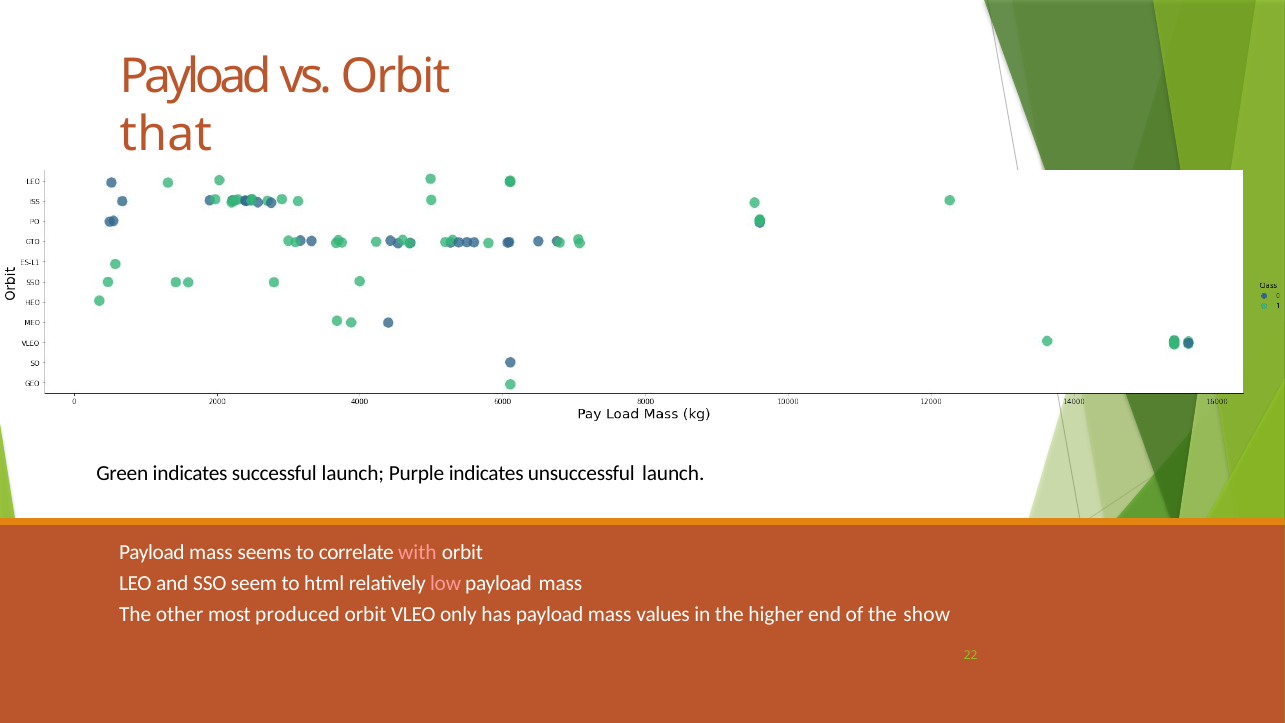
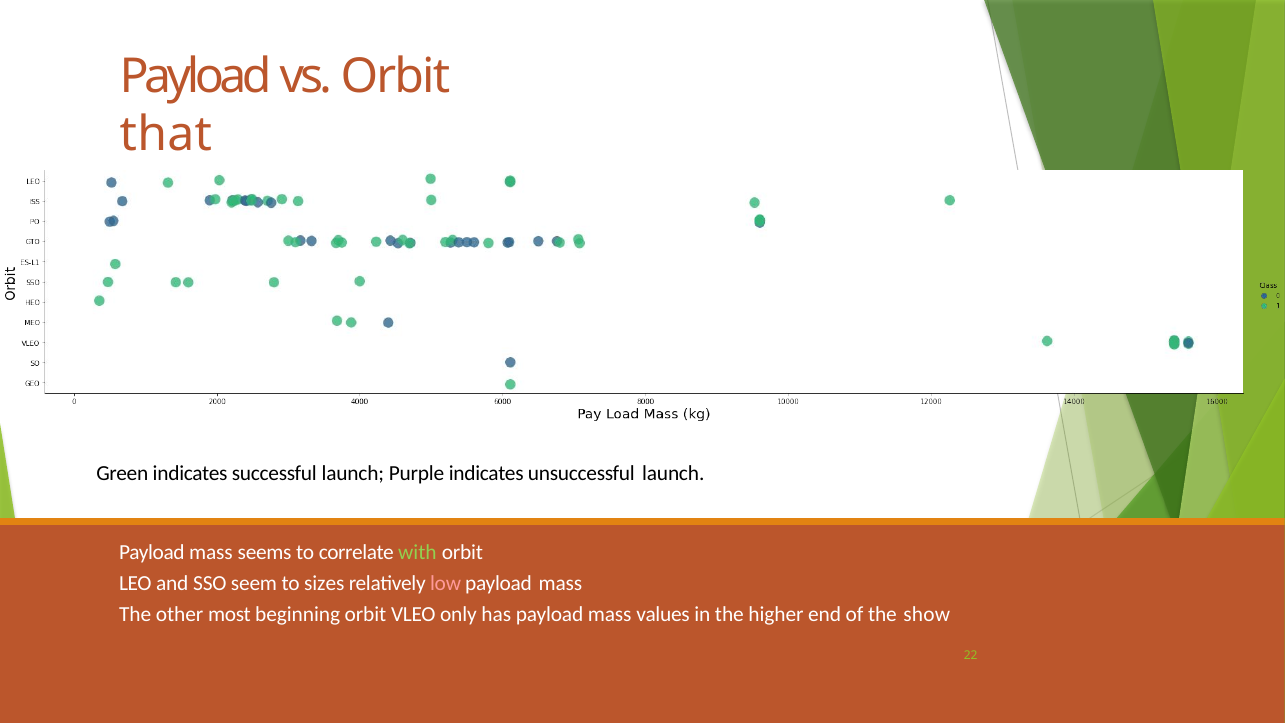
with colour: pink -> light green
html: html -> sizes
produced: produced -> beginning
